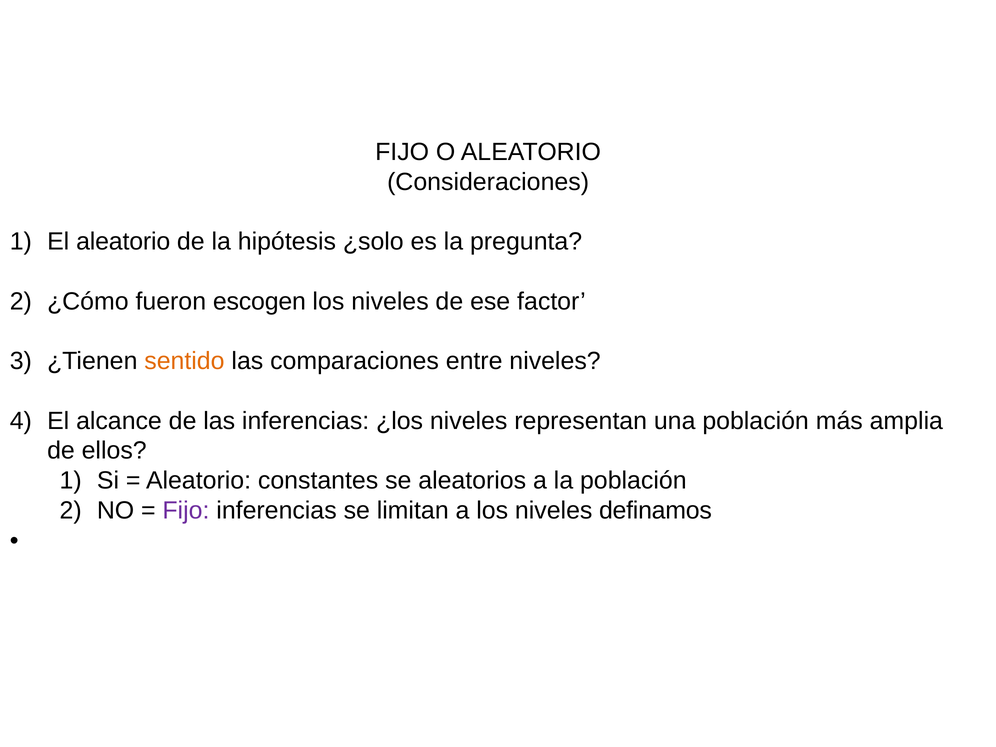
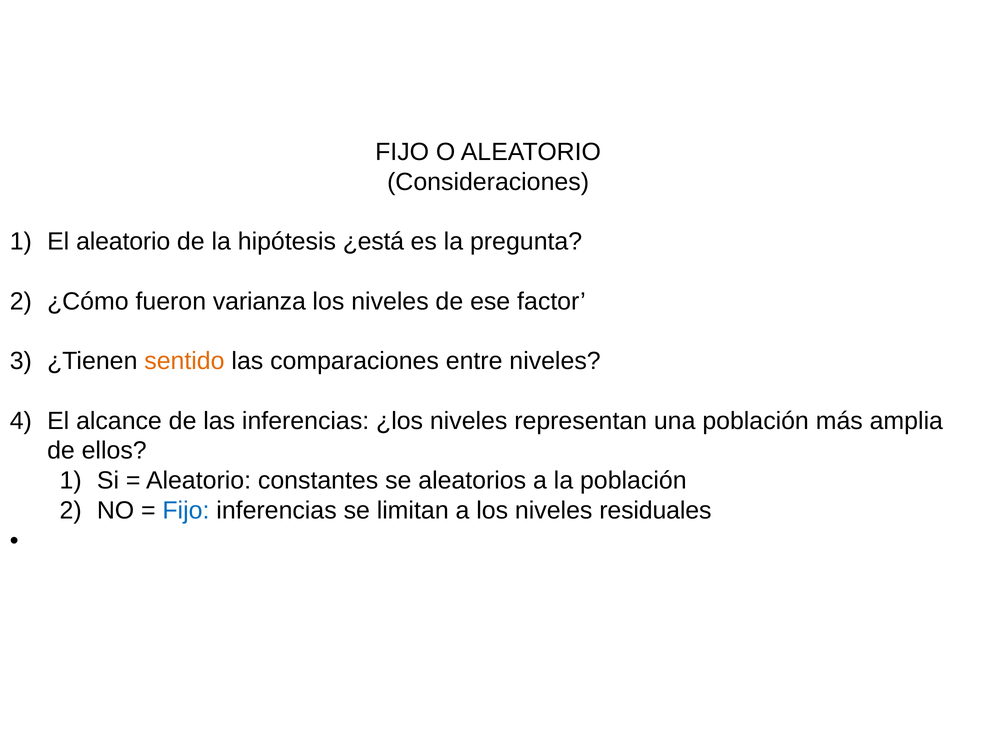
¿solo: ¿solo -> ¿está
escogen: escogen -> varianza
Fijo at (186, 510) colour: purple -> blue
definamos: definamos -> residuales
